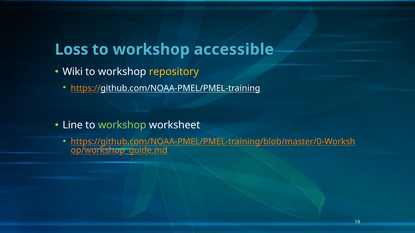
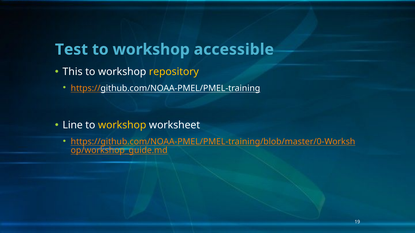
Loss: Loss -> Test
Wiki: Wiki -> This
workshop at (122, 125) colour: light green -> yellow
